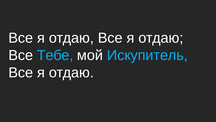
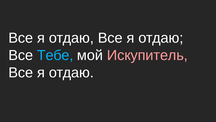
Искупитель colour: light blue -> pink
